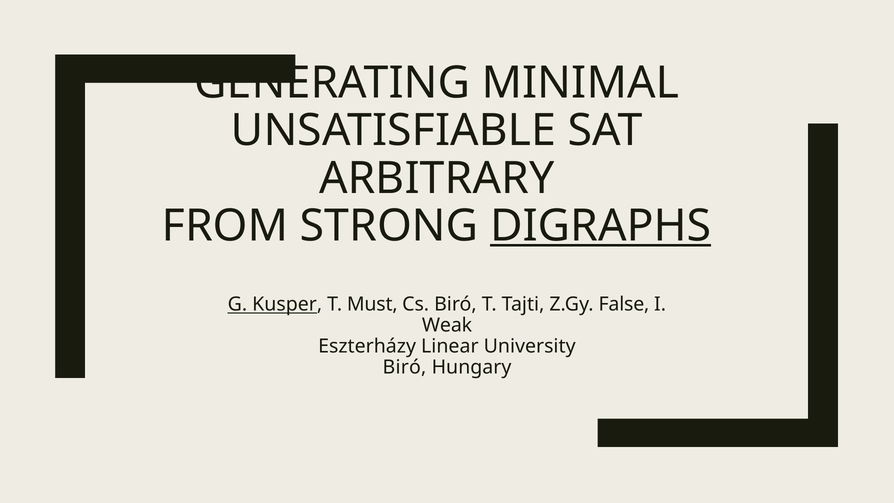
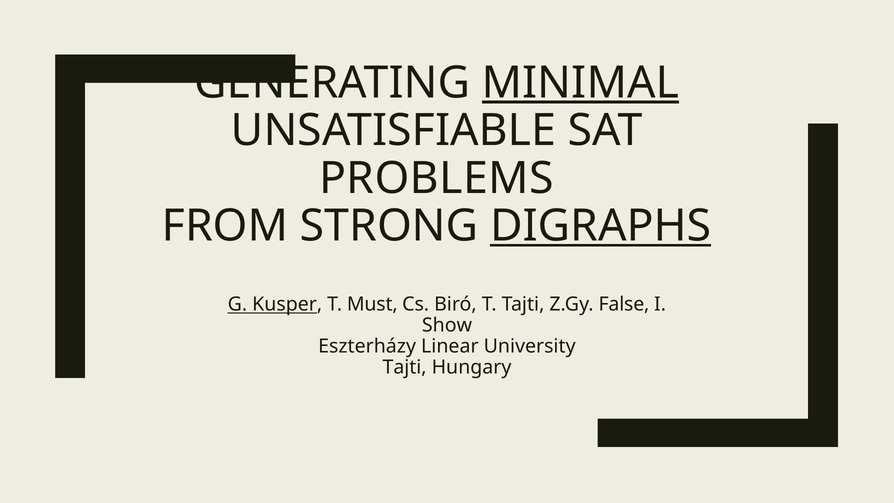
MINIMAL underline: none -> present
ARBITRARY: ARBITRARY -> PROBLEMS
Weak: Weak -> Show
Biró at (404, 367): Biró -> Tajti
